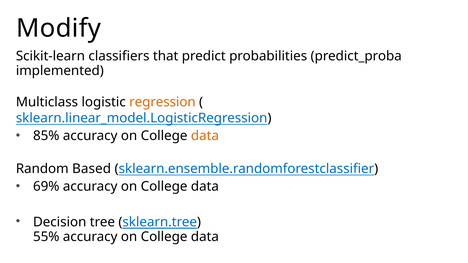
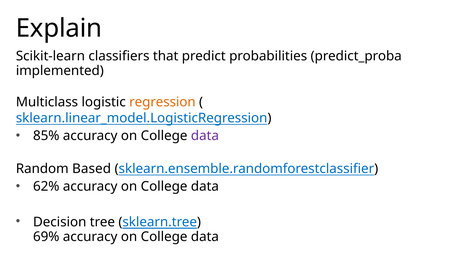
Modify: Modify -> Explain
data at (205, 136) colour: orange -> purple
69%: 69% -> 62%
55%: 55% -> 69%
